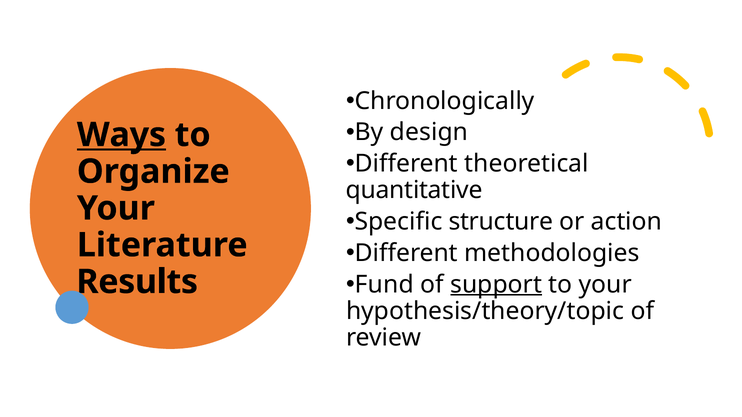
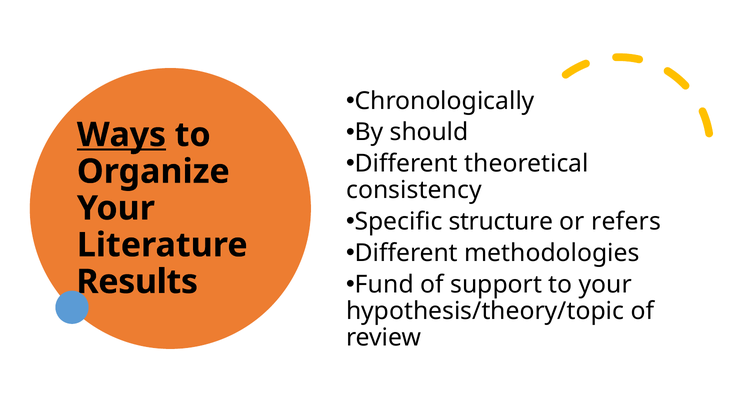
design: design -> should
quantitative: quantitative -> consistency
action: action -> refers
support underline: present -> none
